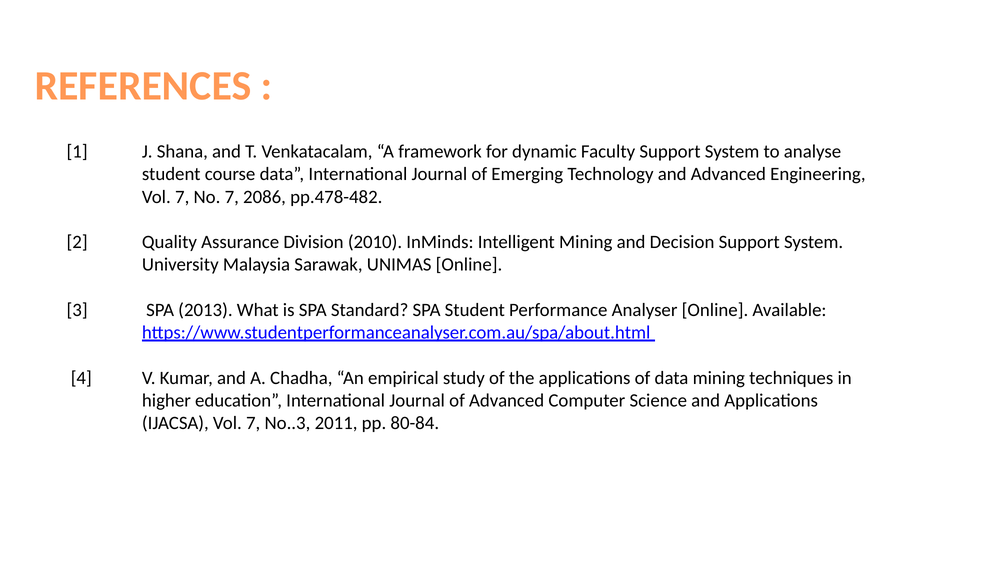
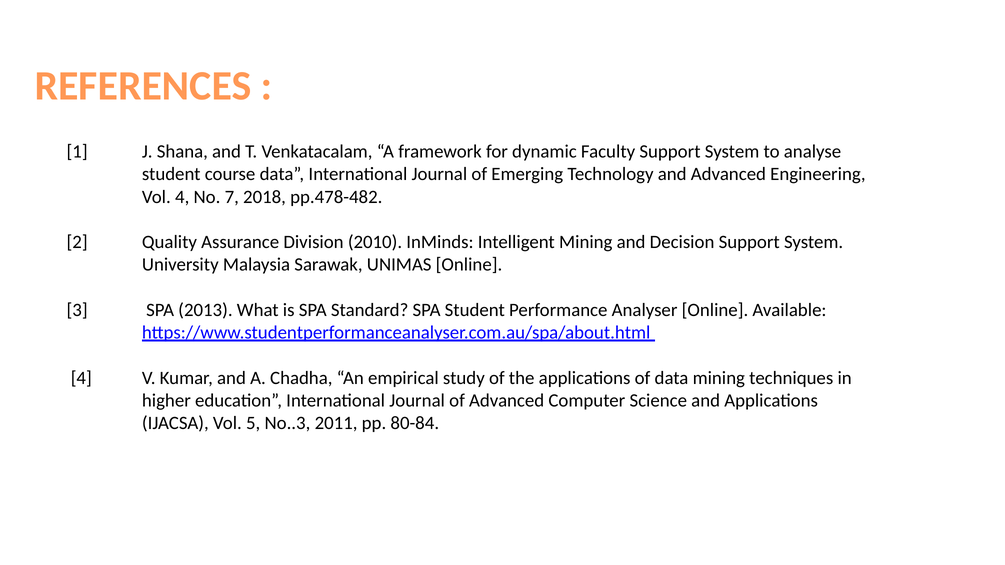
7 at (182, 197): 7 -> 4
2086: 2086 -> 2018
IJACSA Vol 7: 7 -> 5
